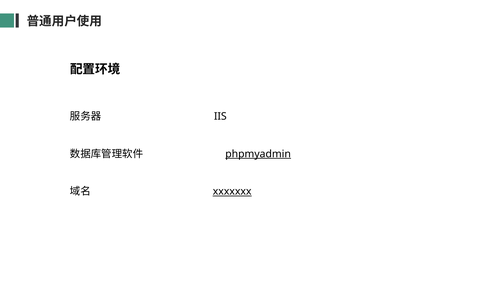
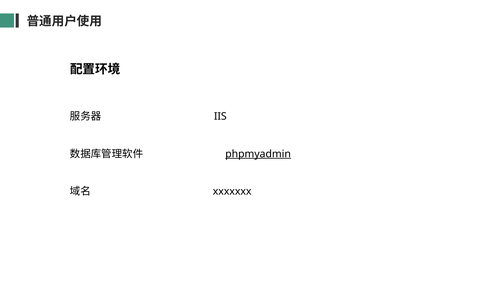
xxxxxxx underline: present -> none
